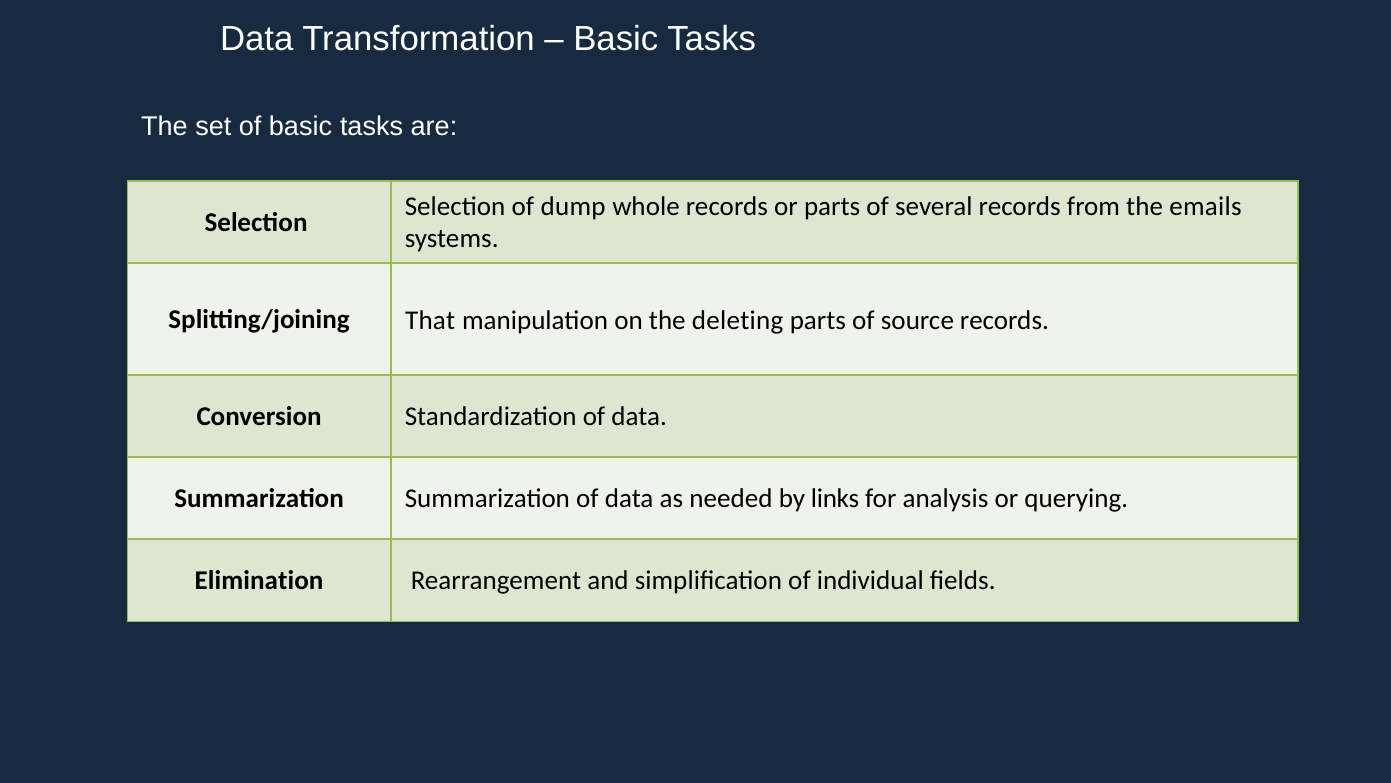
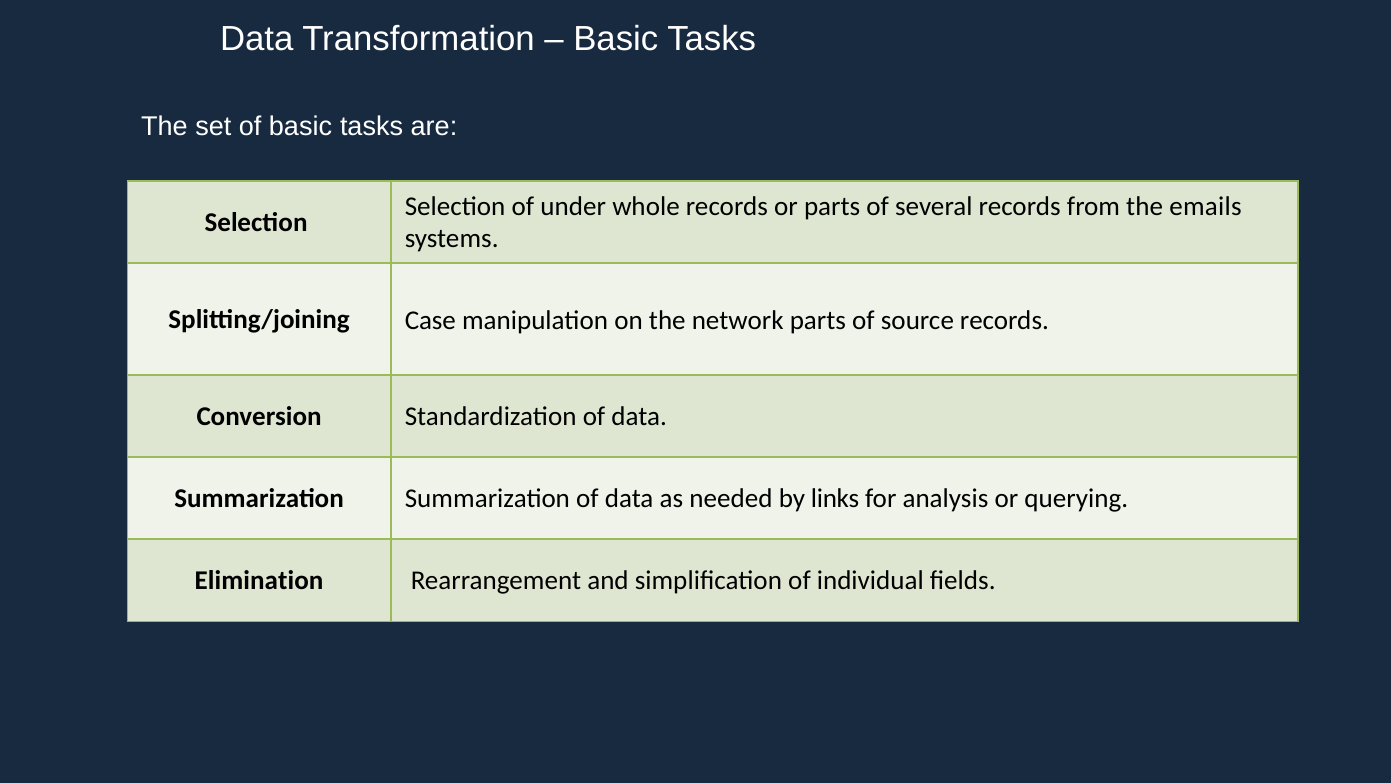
dump: dump -> under
That: That -> Case
deleting: deleting -> network
